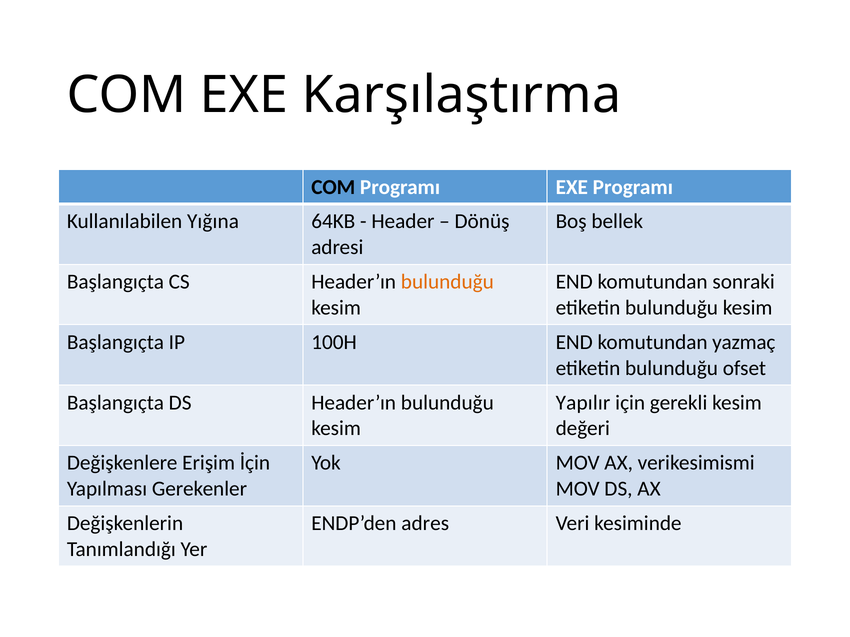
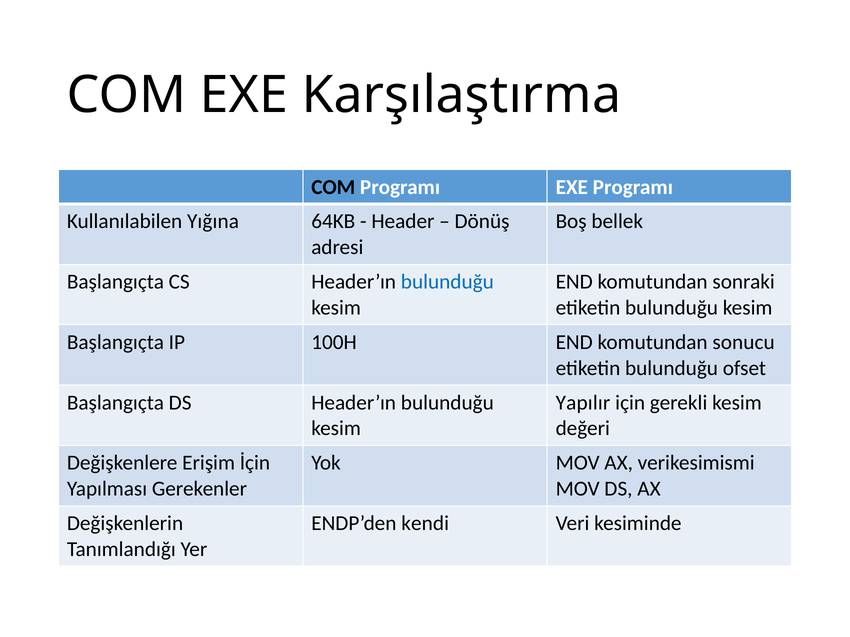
bulunduğu at (447, 282) colour: orange -> blue
yazmaç: yazmaç -> sonucu
adres: adres -> kendi
